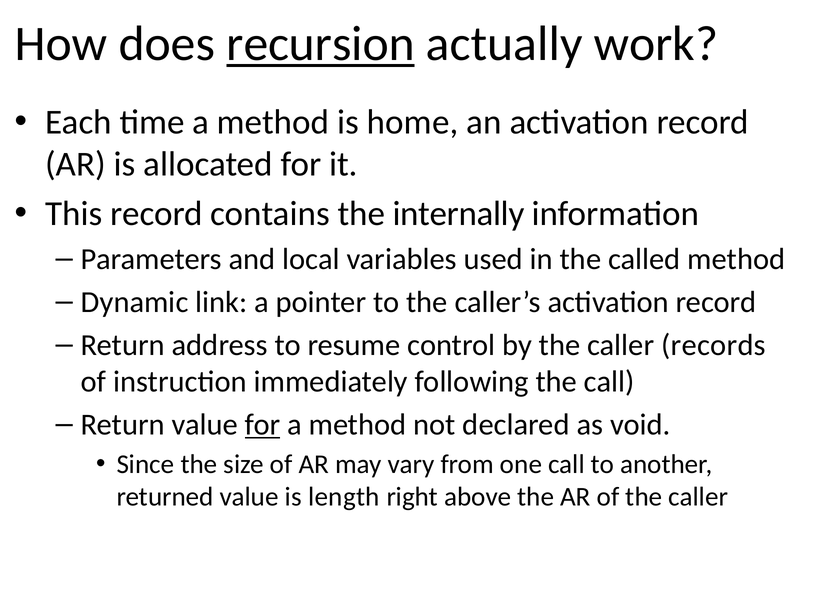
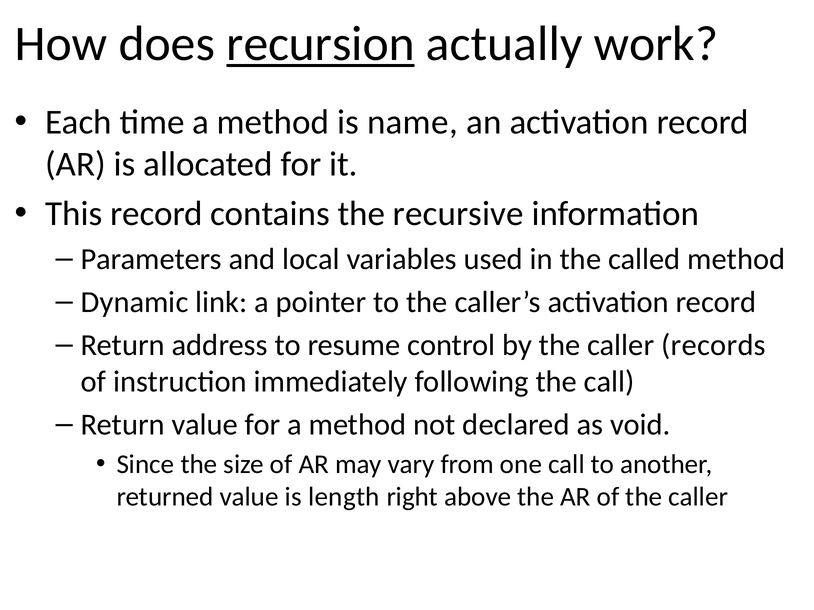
home: home -> name
internally: internally -> recursive
for at (263, 425) underline: present -> none
